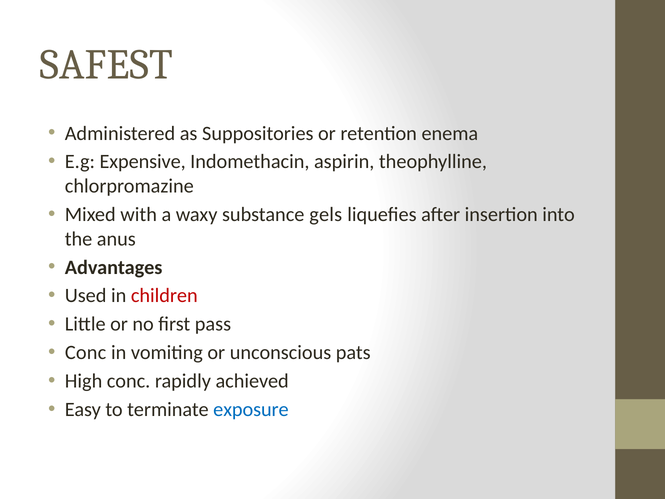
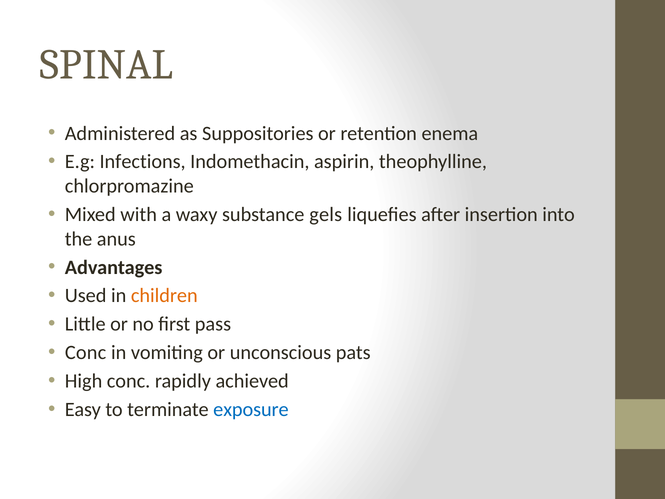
SAFEST: SAFEST -> SPINAL
Expensive: Expensive -> Infections
children colour: red -> orange
